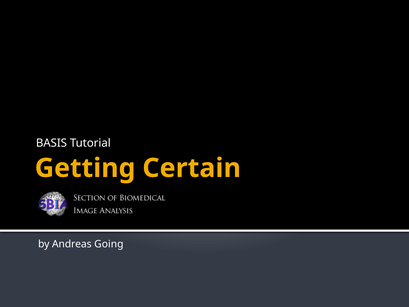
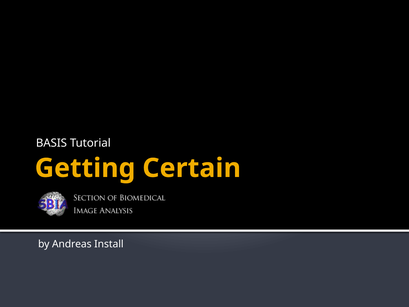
Going: Going -> Install
